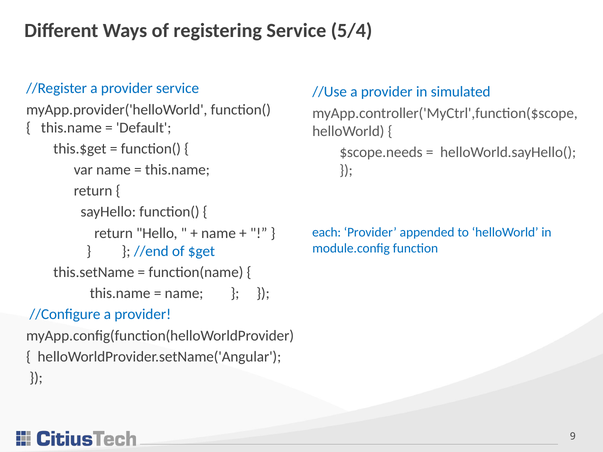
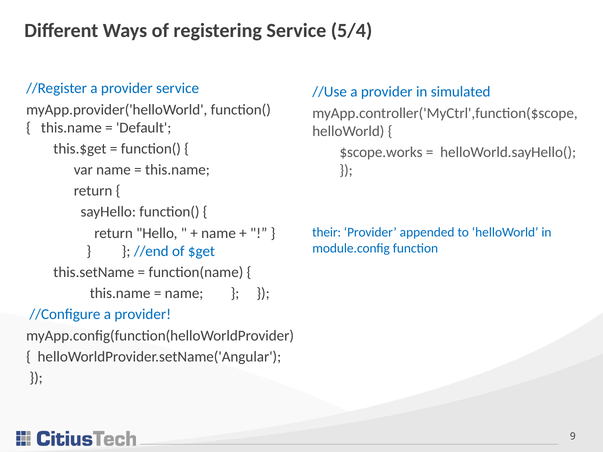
$scope.needs: $scope.needs -> $scope.works
each: each -> their
